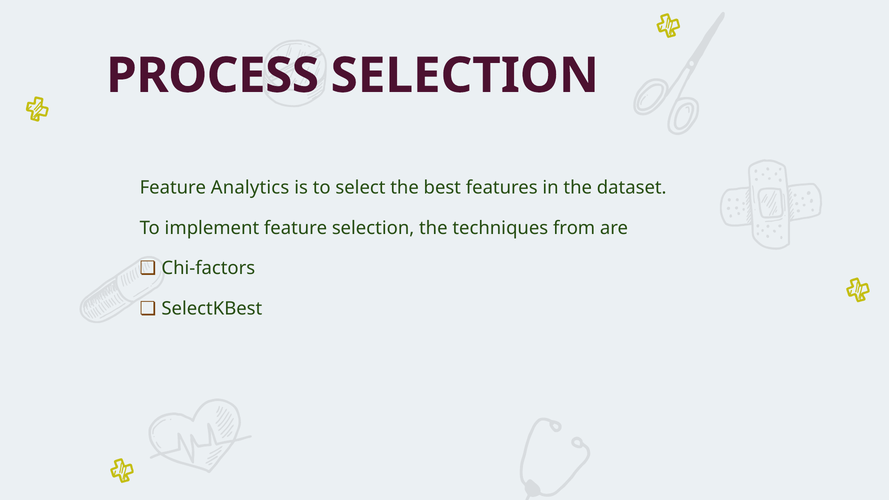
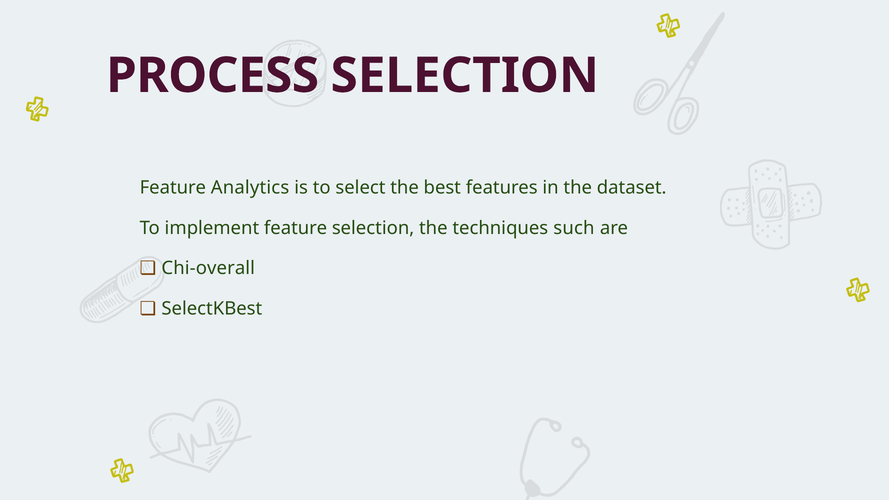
from: from -> such
Chi-factors: Chi-factors -> Chi-overall
